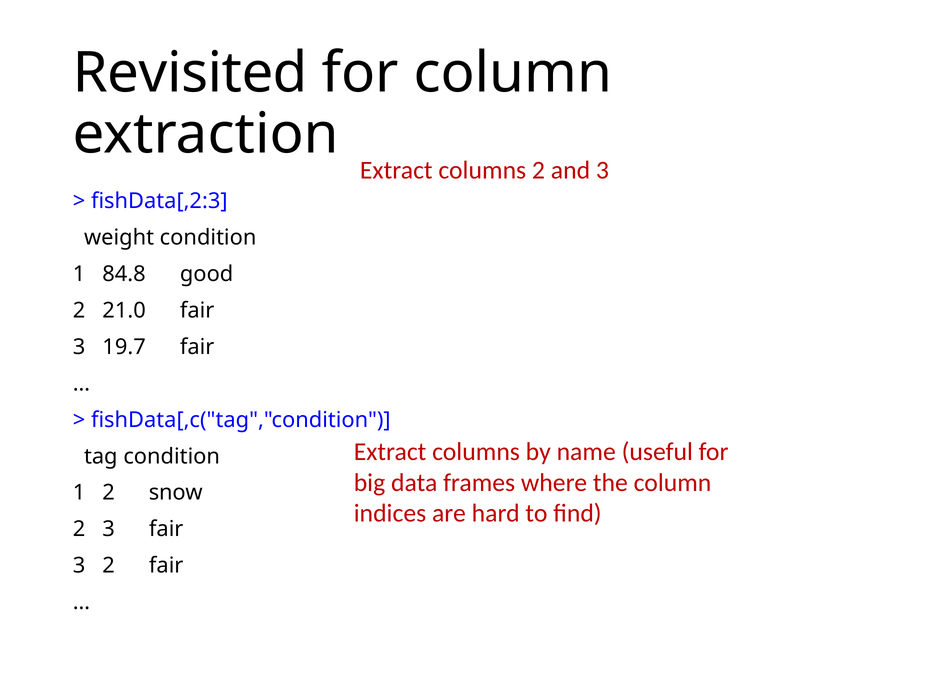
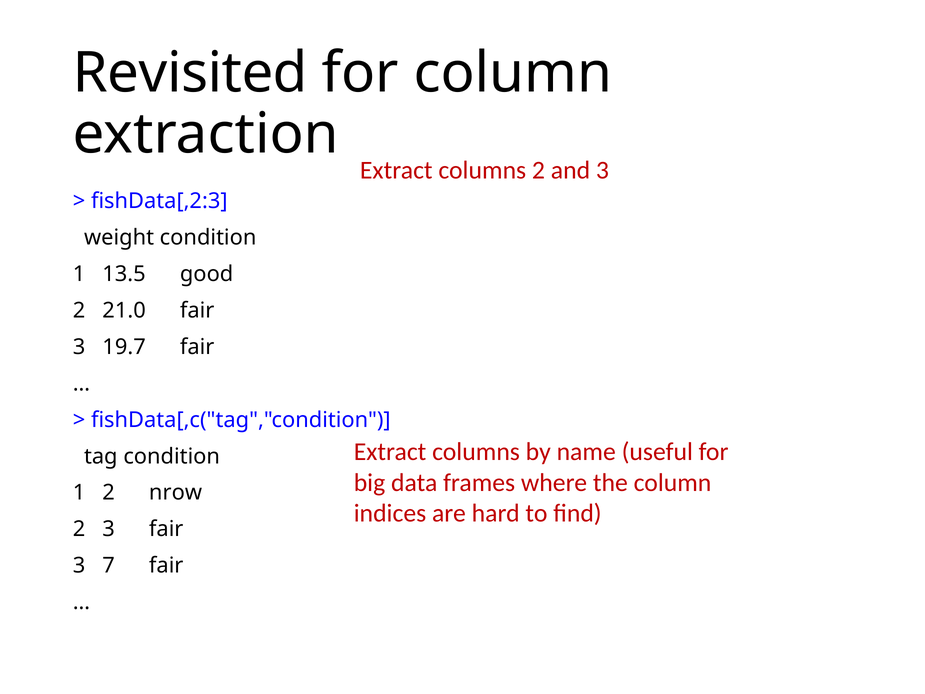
84.8: 84.8 -> 13.5
snow: snow -> nrow
3 2: 2 -> 7
